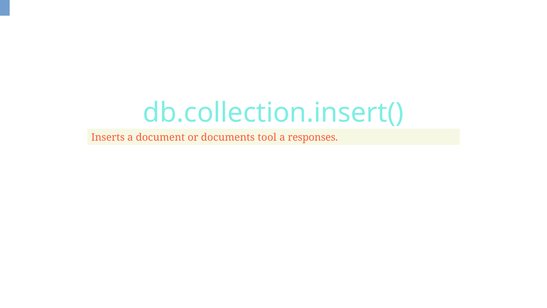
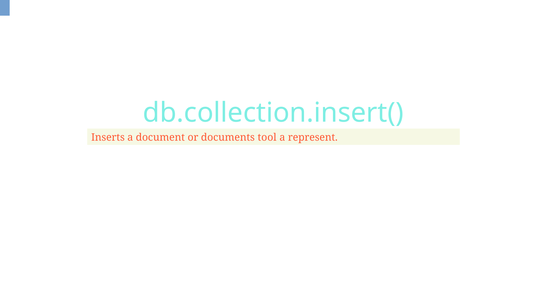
responses: responses -> represent
